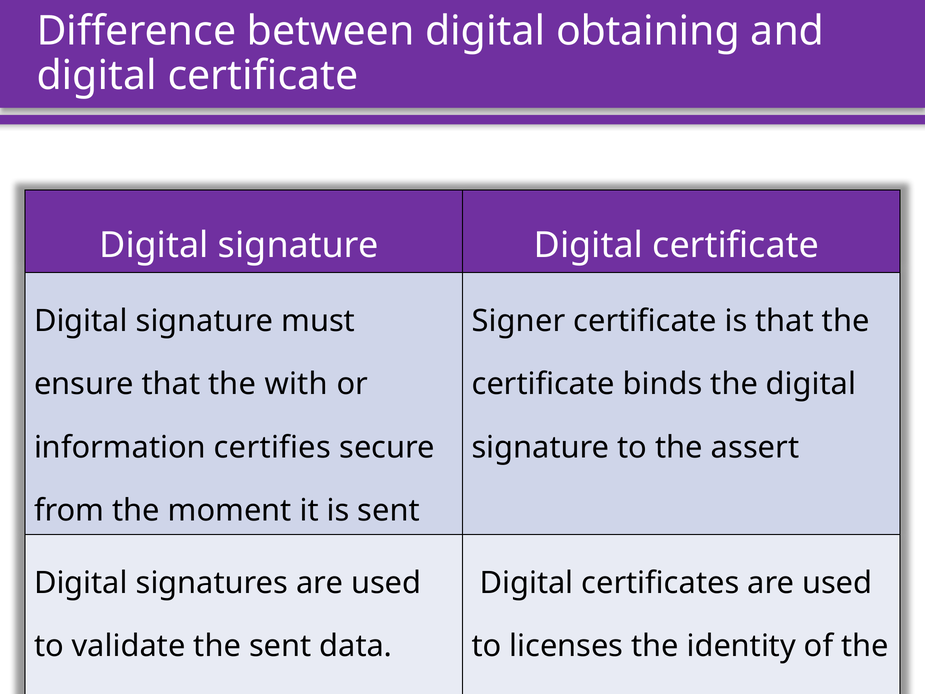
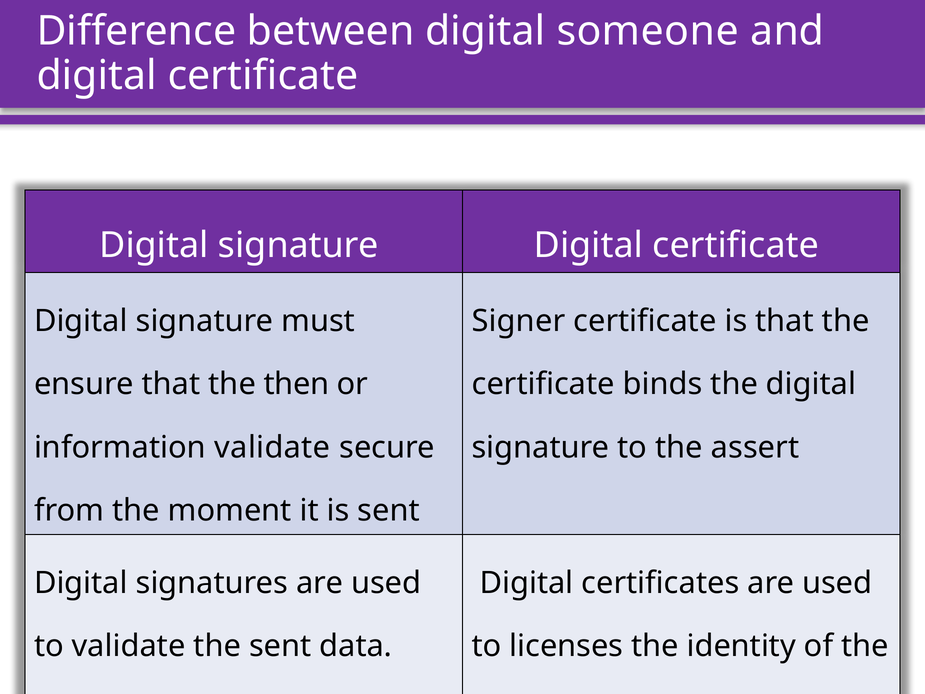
obtaining: obtaining -> someone
with: with -> then
information certifies: certifies -> validate
